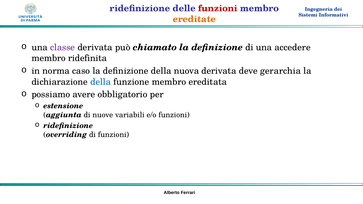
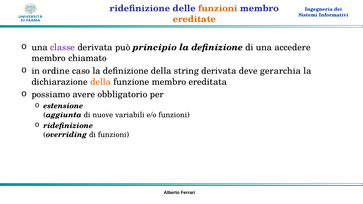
funzioni at (218, 8) colour: red -> orange
chiamato: chiamato -> principio
ridefinita: ridefinita -> chiamato
norma: norma -> ordine
nuova: nuova -> string
della at (101, 82) colour: blue -> orange
